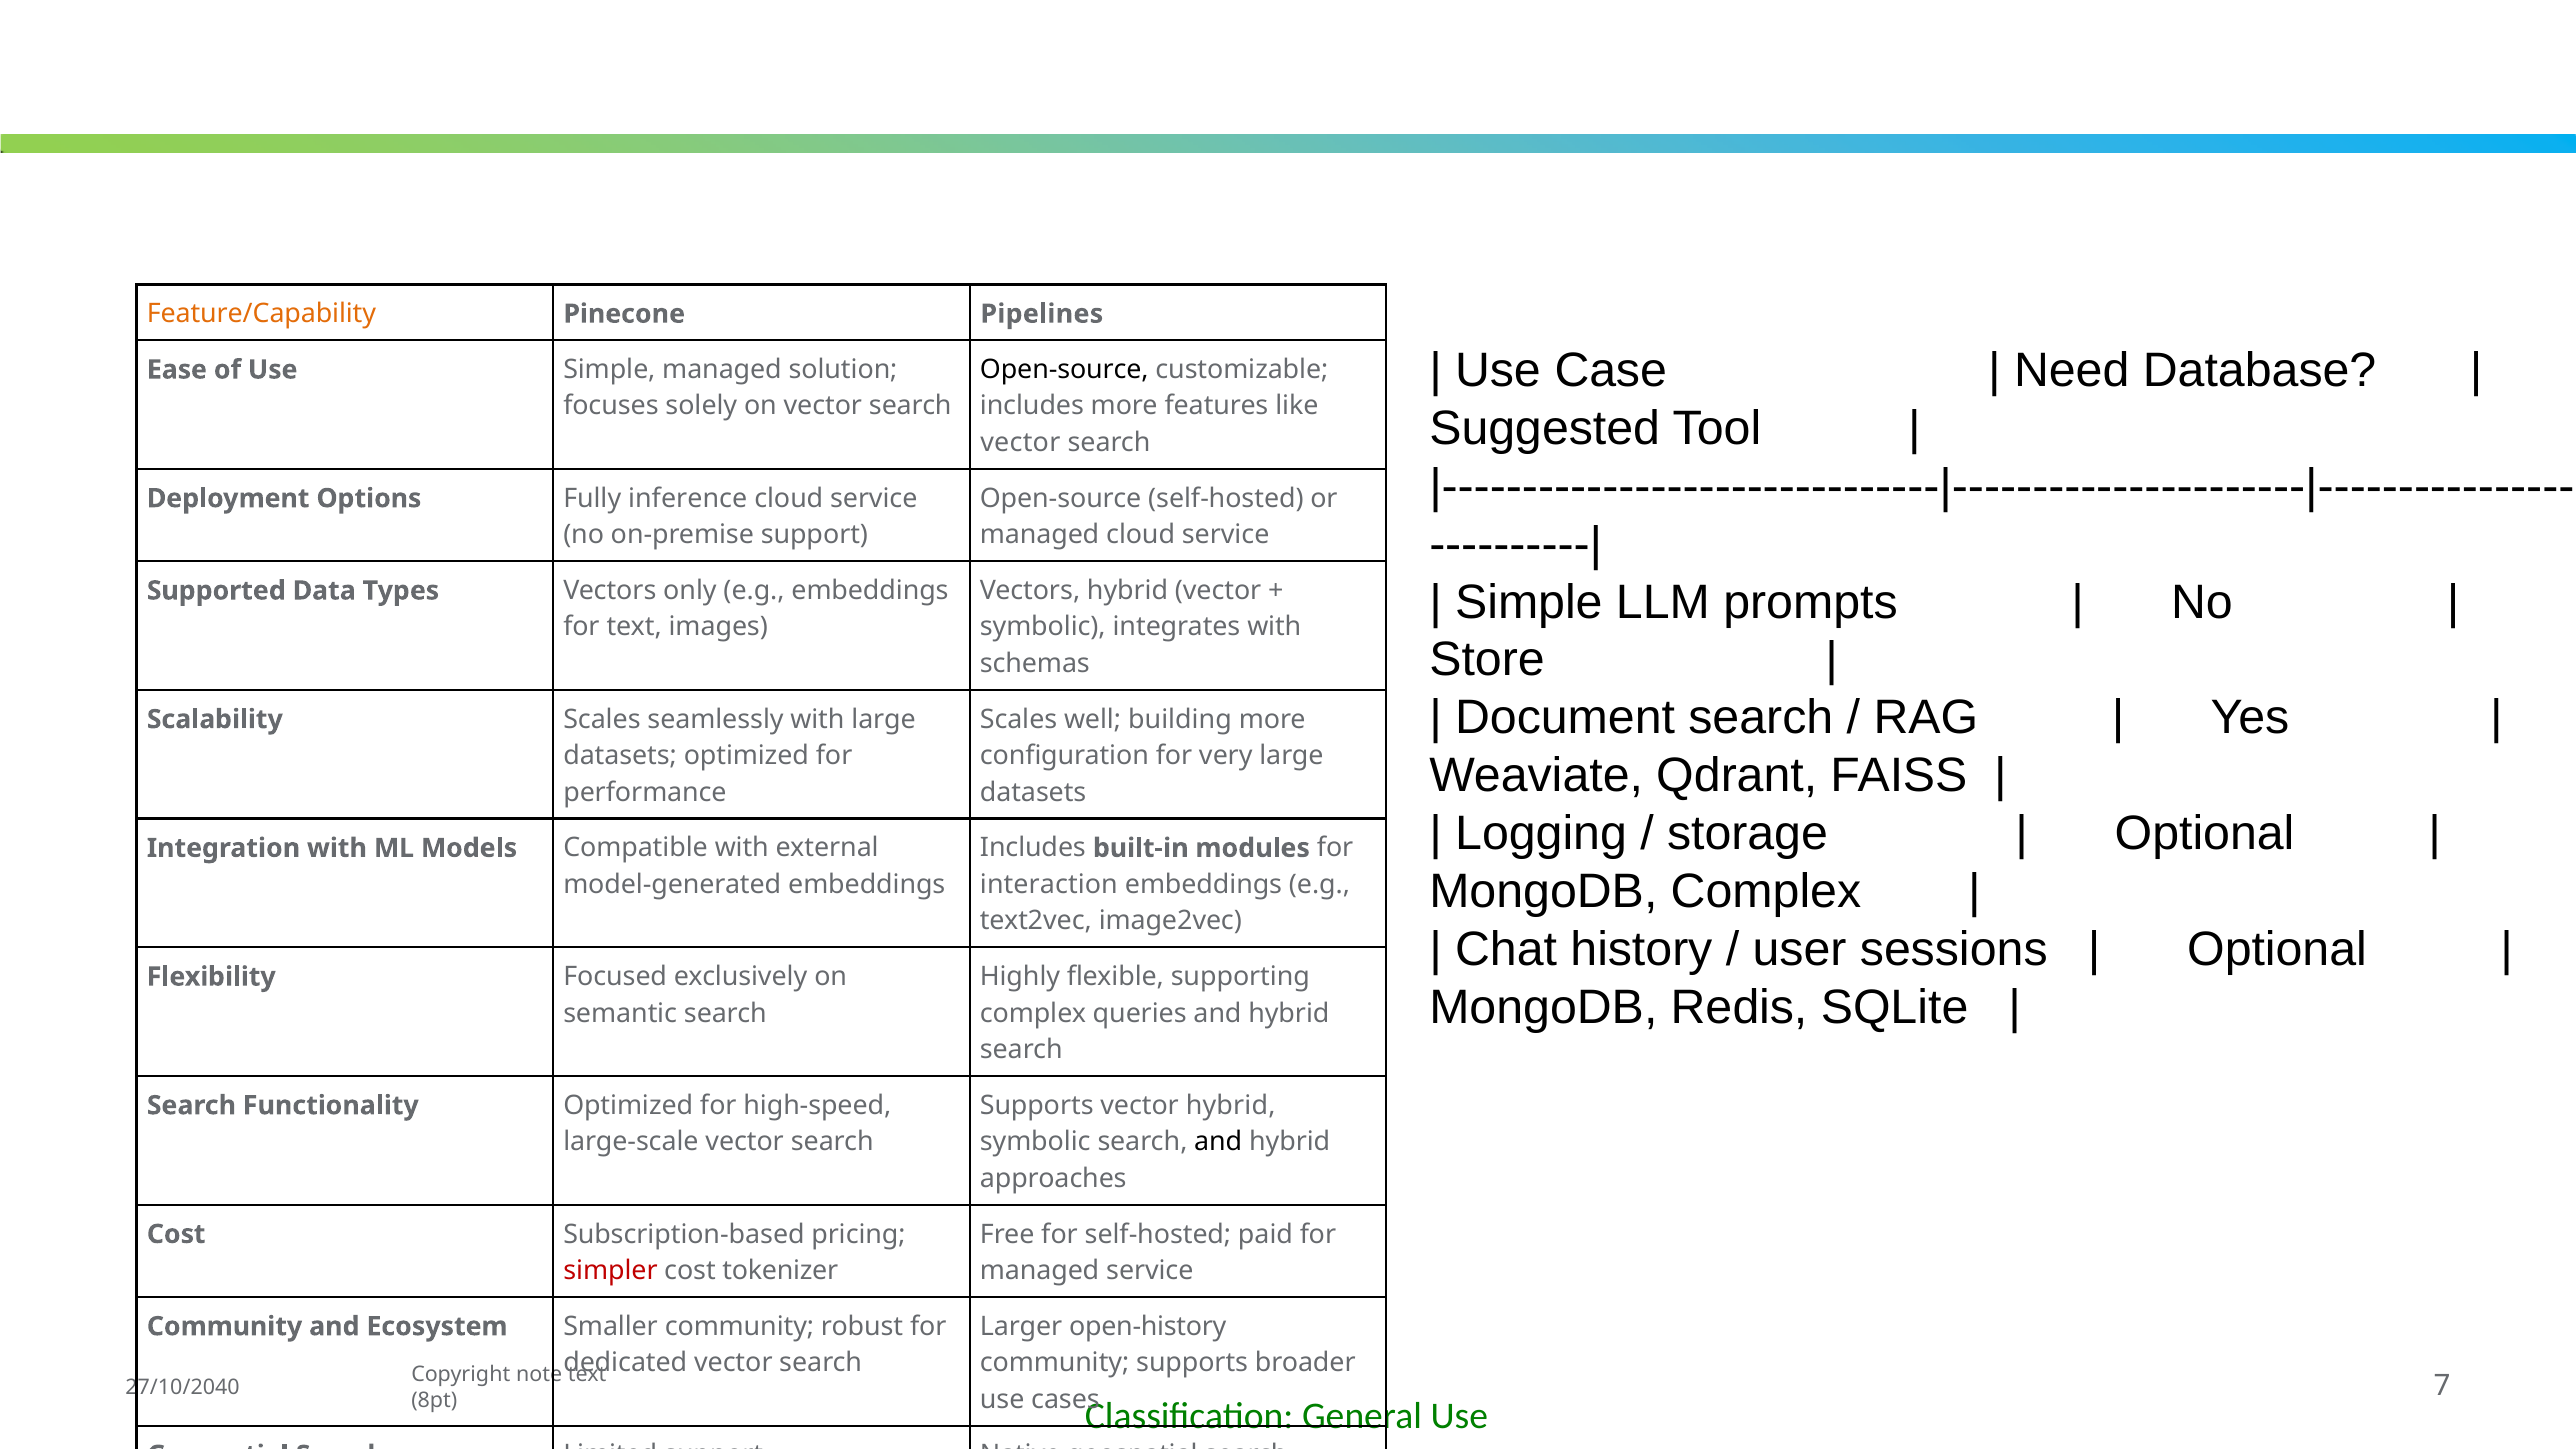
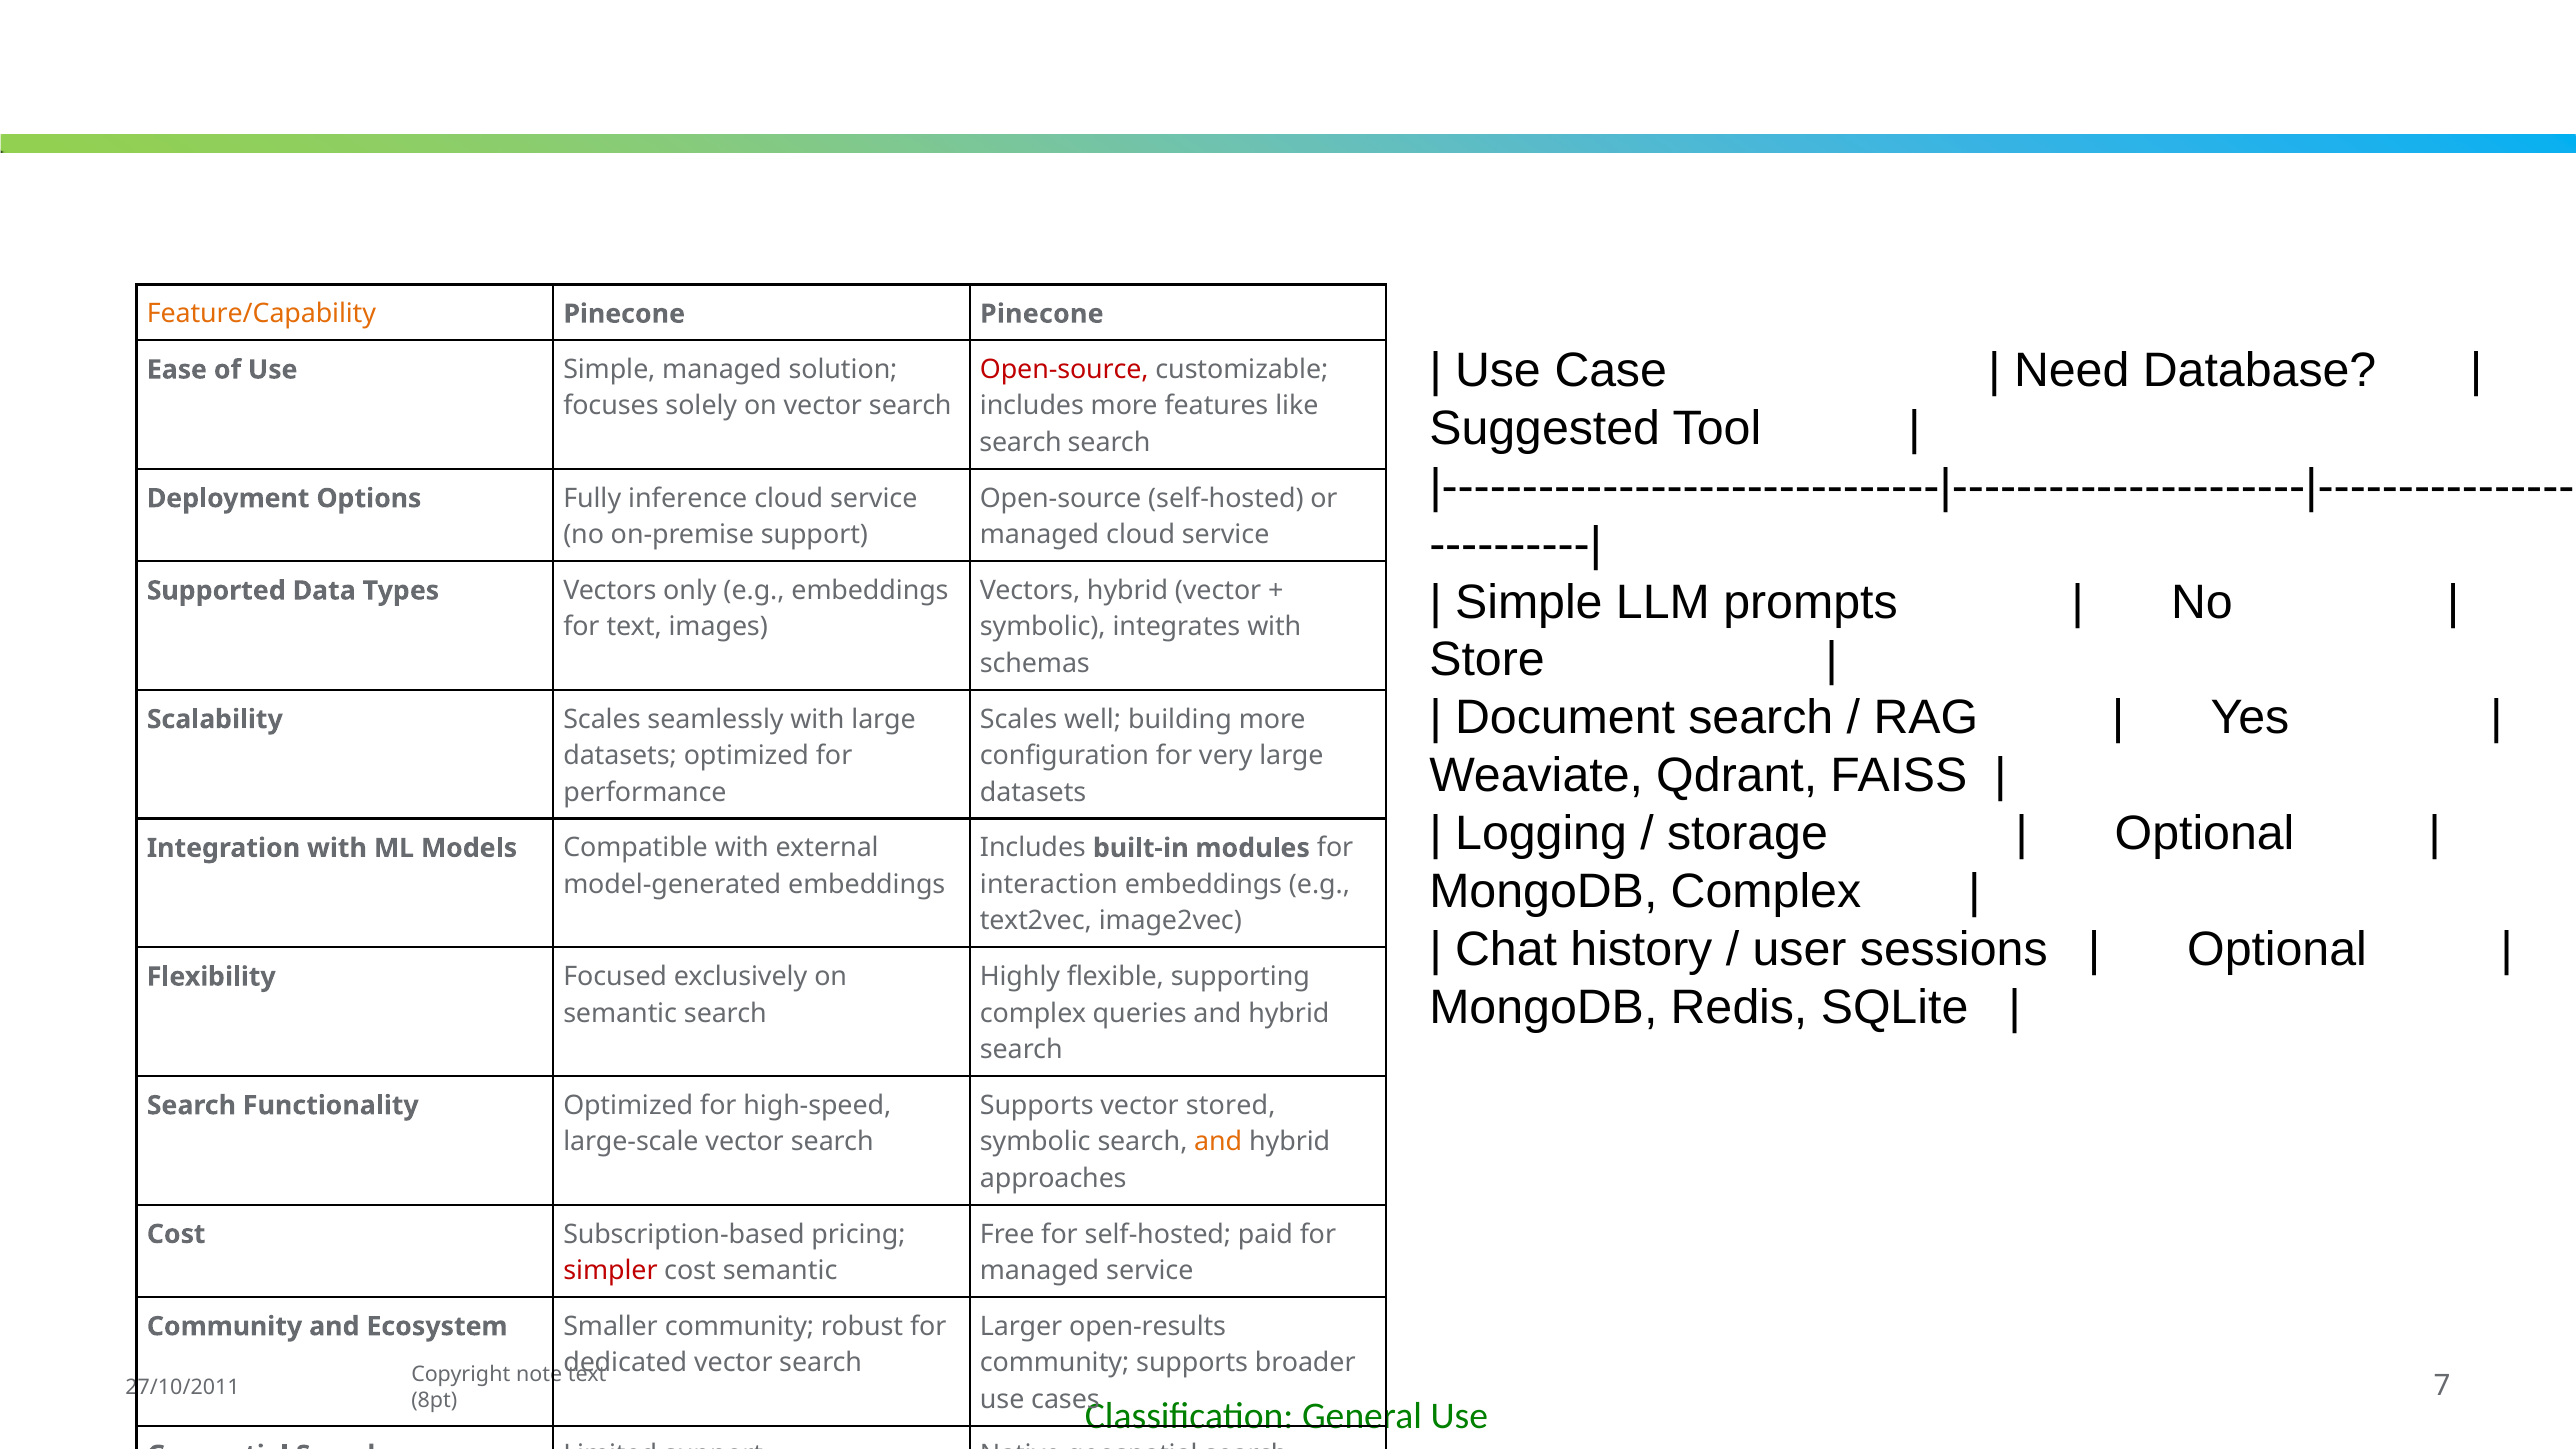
Pinecone Pipelines: Pipelines -> Pinecone
Open-source at (1064, 370) colour: black -> red
vector at (1020, 443): vector -> search
vector hybrid: hybrid -> stored
and at (1218, 1142) colour: black -> orange
cost tokenizer: tokenizer -> semantic
open-history: open-history -> open-results
27/10/2040: 27/10/2040 -> 27/10/2011
